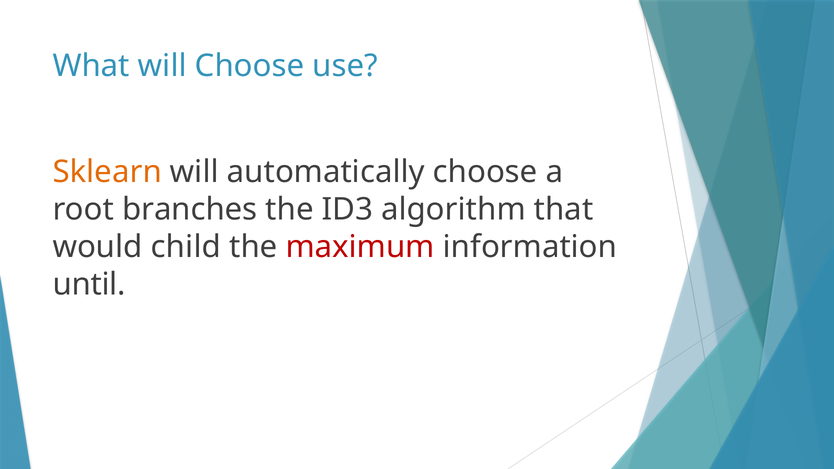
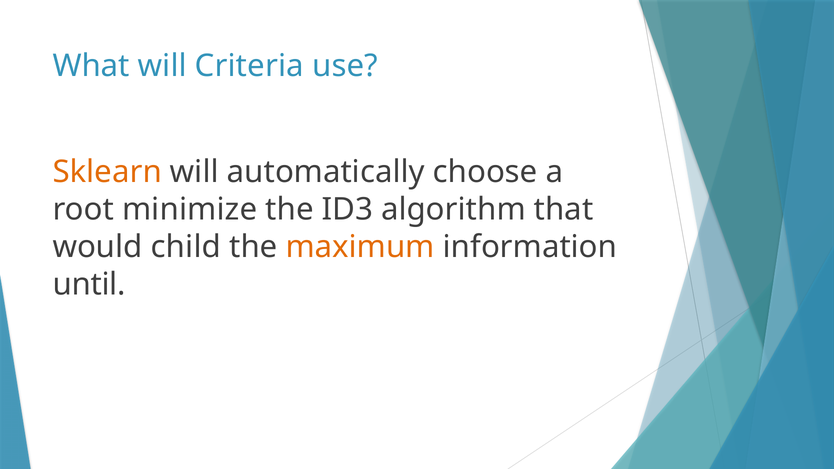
will Choose: Choose -> Criteria
branches: branches -> minimize
maximum colour: red -> orange
